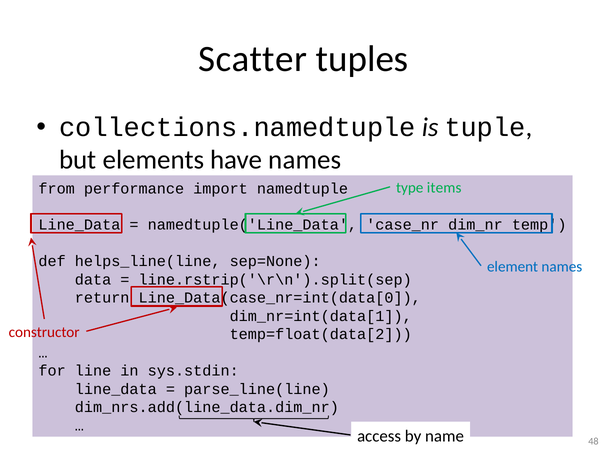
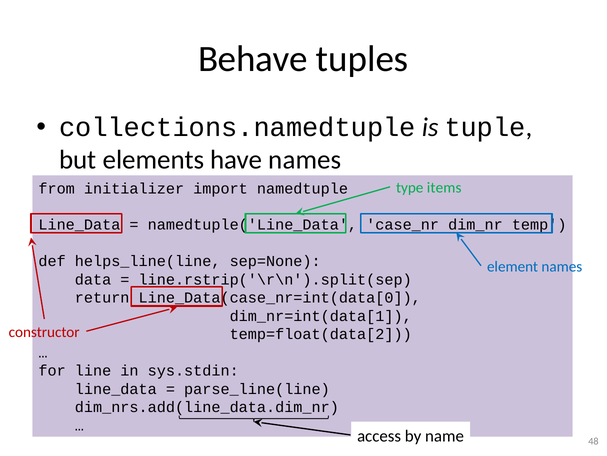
Scatter: Scatter -> Behave
performance: performance -> initializer
